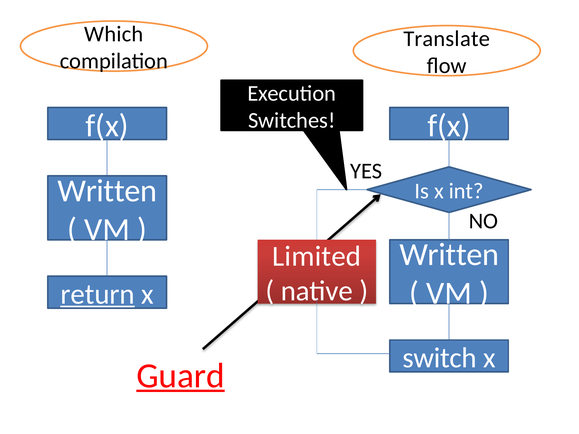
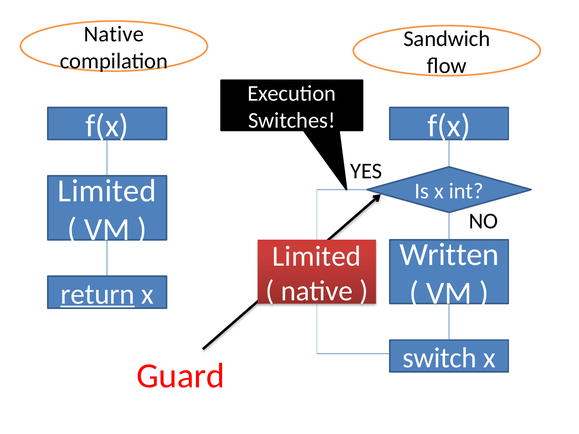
Which at (114, 34): Which -> Native
Translate: Translate -> Sandwich
Written at (107, 191): Written -> Limited
Guard underline: present -> none
